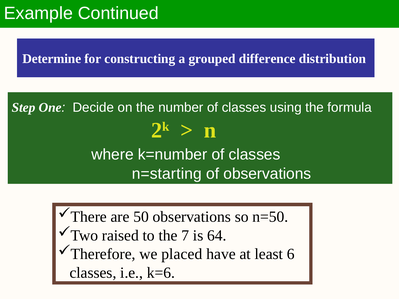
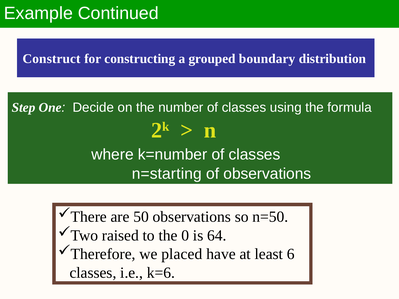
Determine: Determine -> Construct
difference: difference -> boundary
7: 7 -> 0
